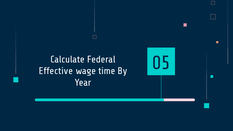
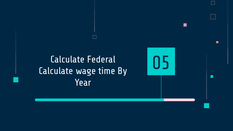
Effective at (56, 71): Effective -> Calculate
